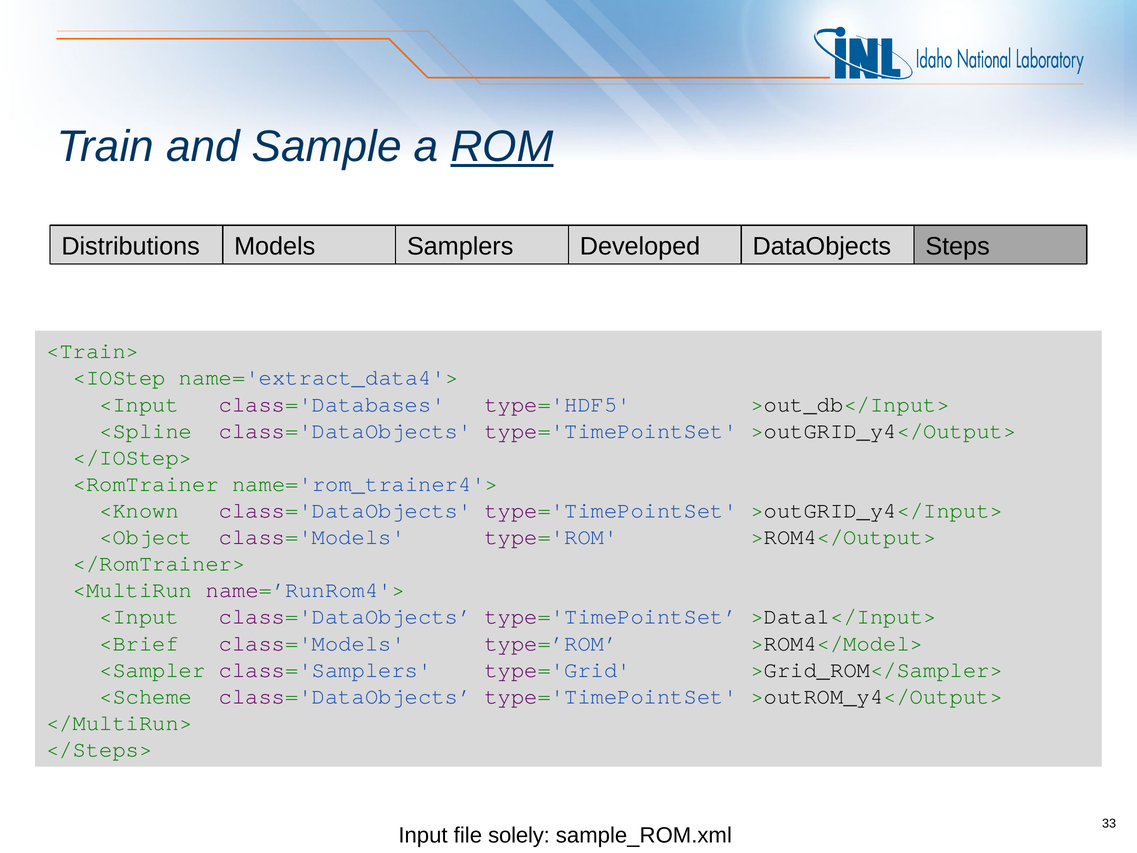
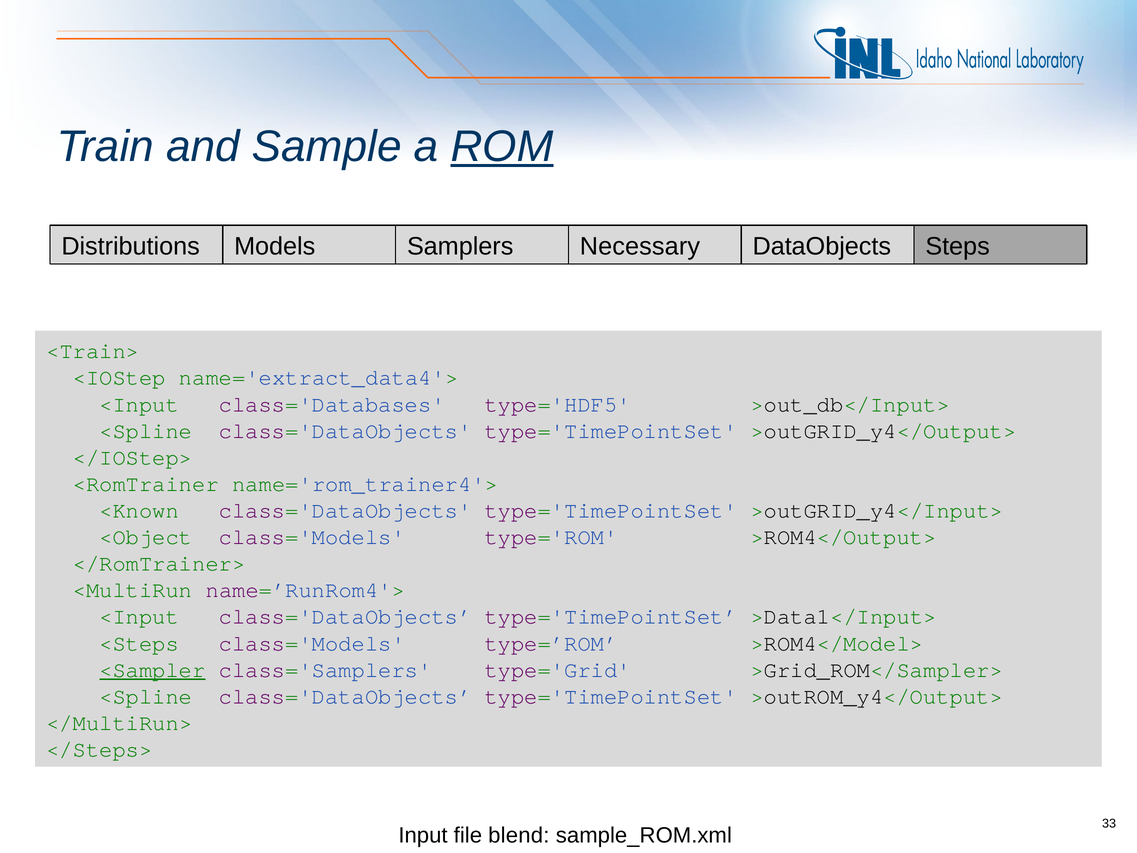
Developed: Developed -> Necessary
<Brief: <Brief -> <Steps
<Sampler underline: none -> present
<Scheme at (146, 696): <Scheme -> <Spline
solely: solely -> blend
